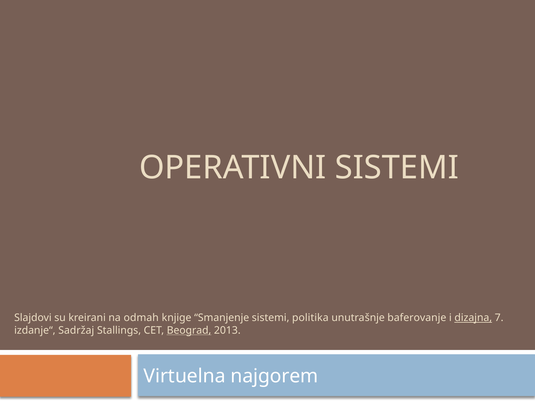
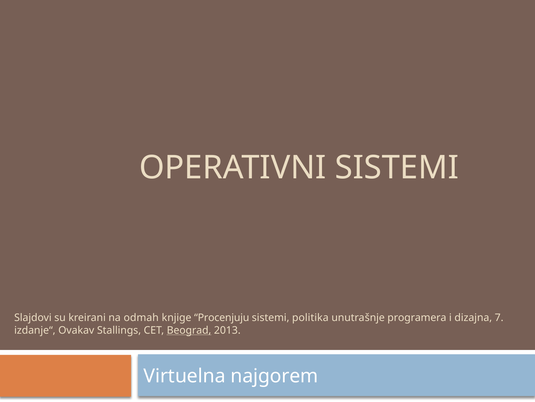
Smanjenje: Smanjenje -> Procenjuju
baferovanje: baferovanje -> programera
dizajna underline: present -> none
Sadržaj: Sadržaj -> Ovakav
